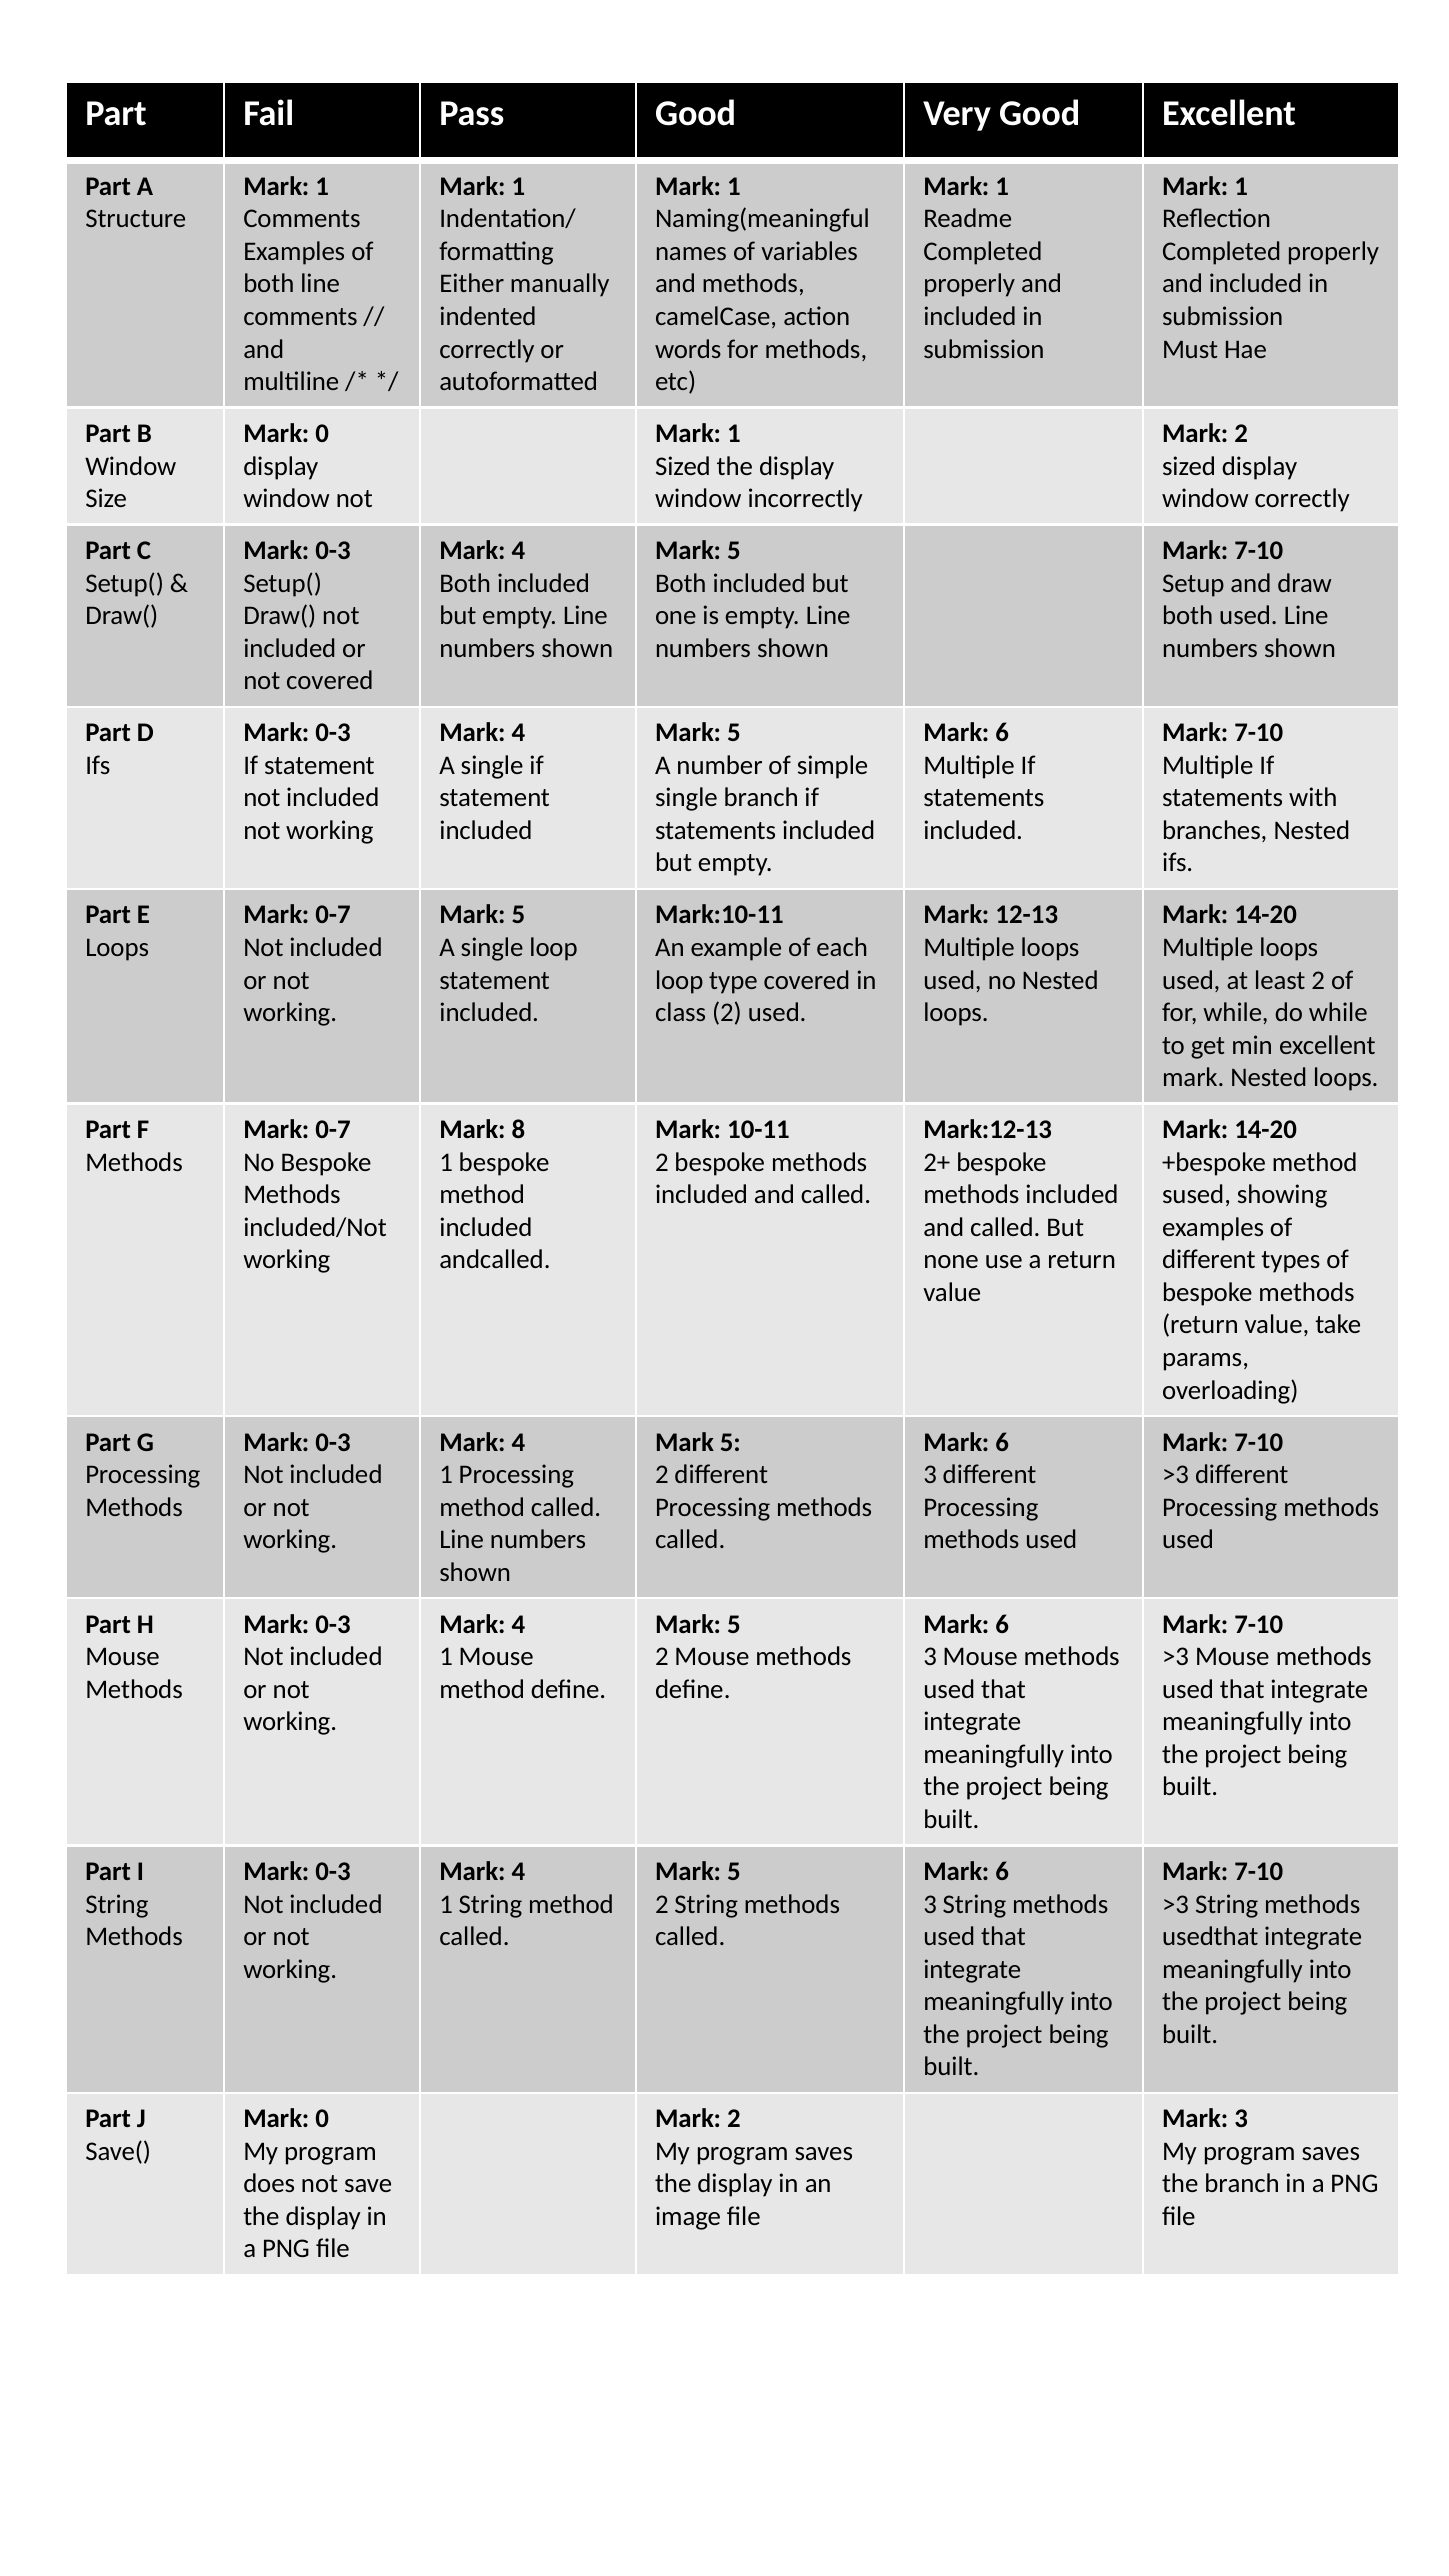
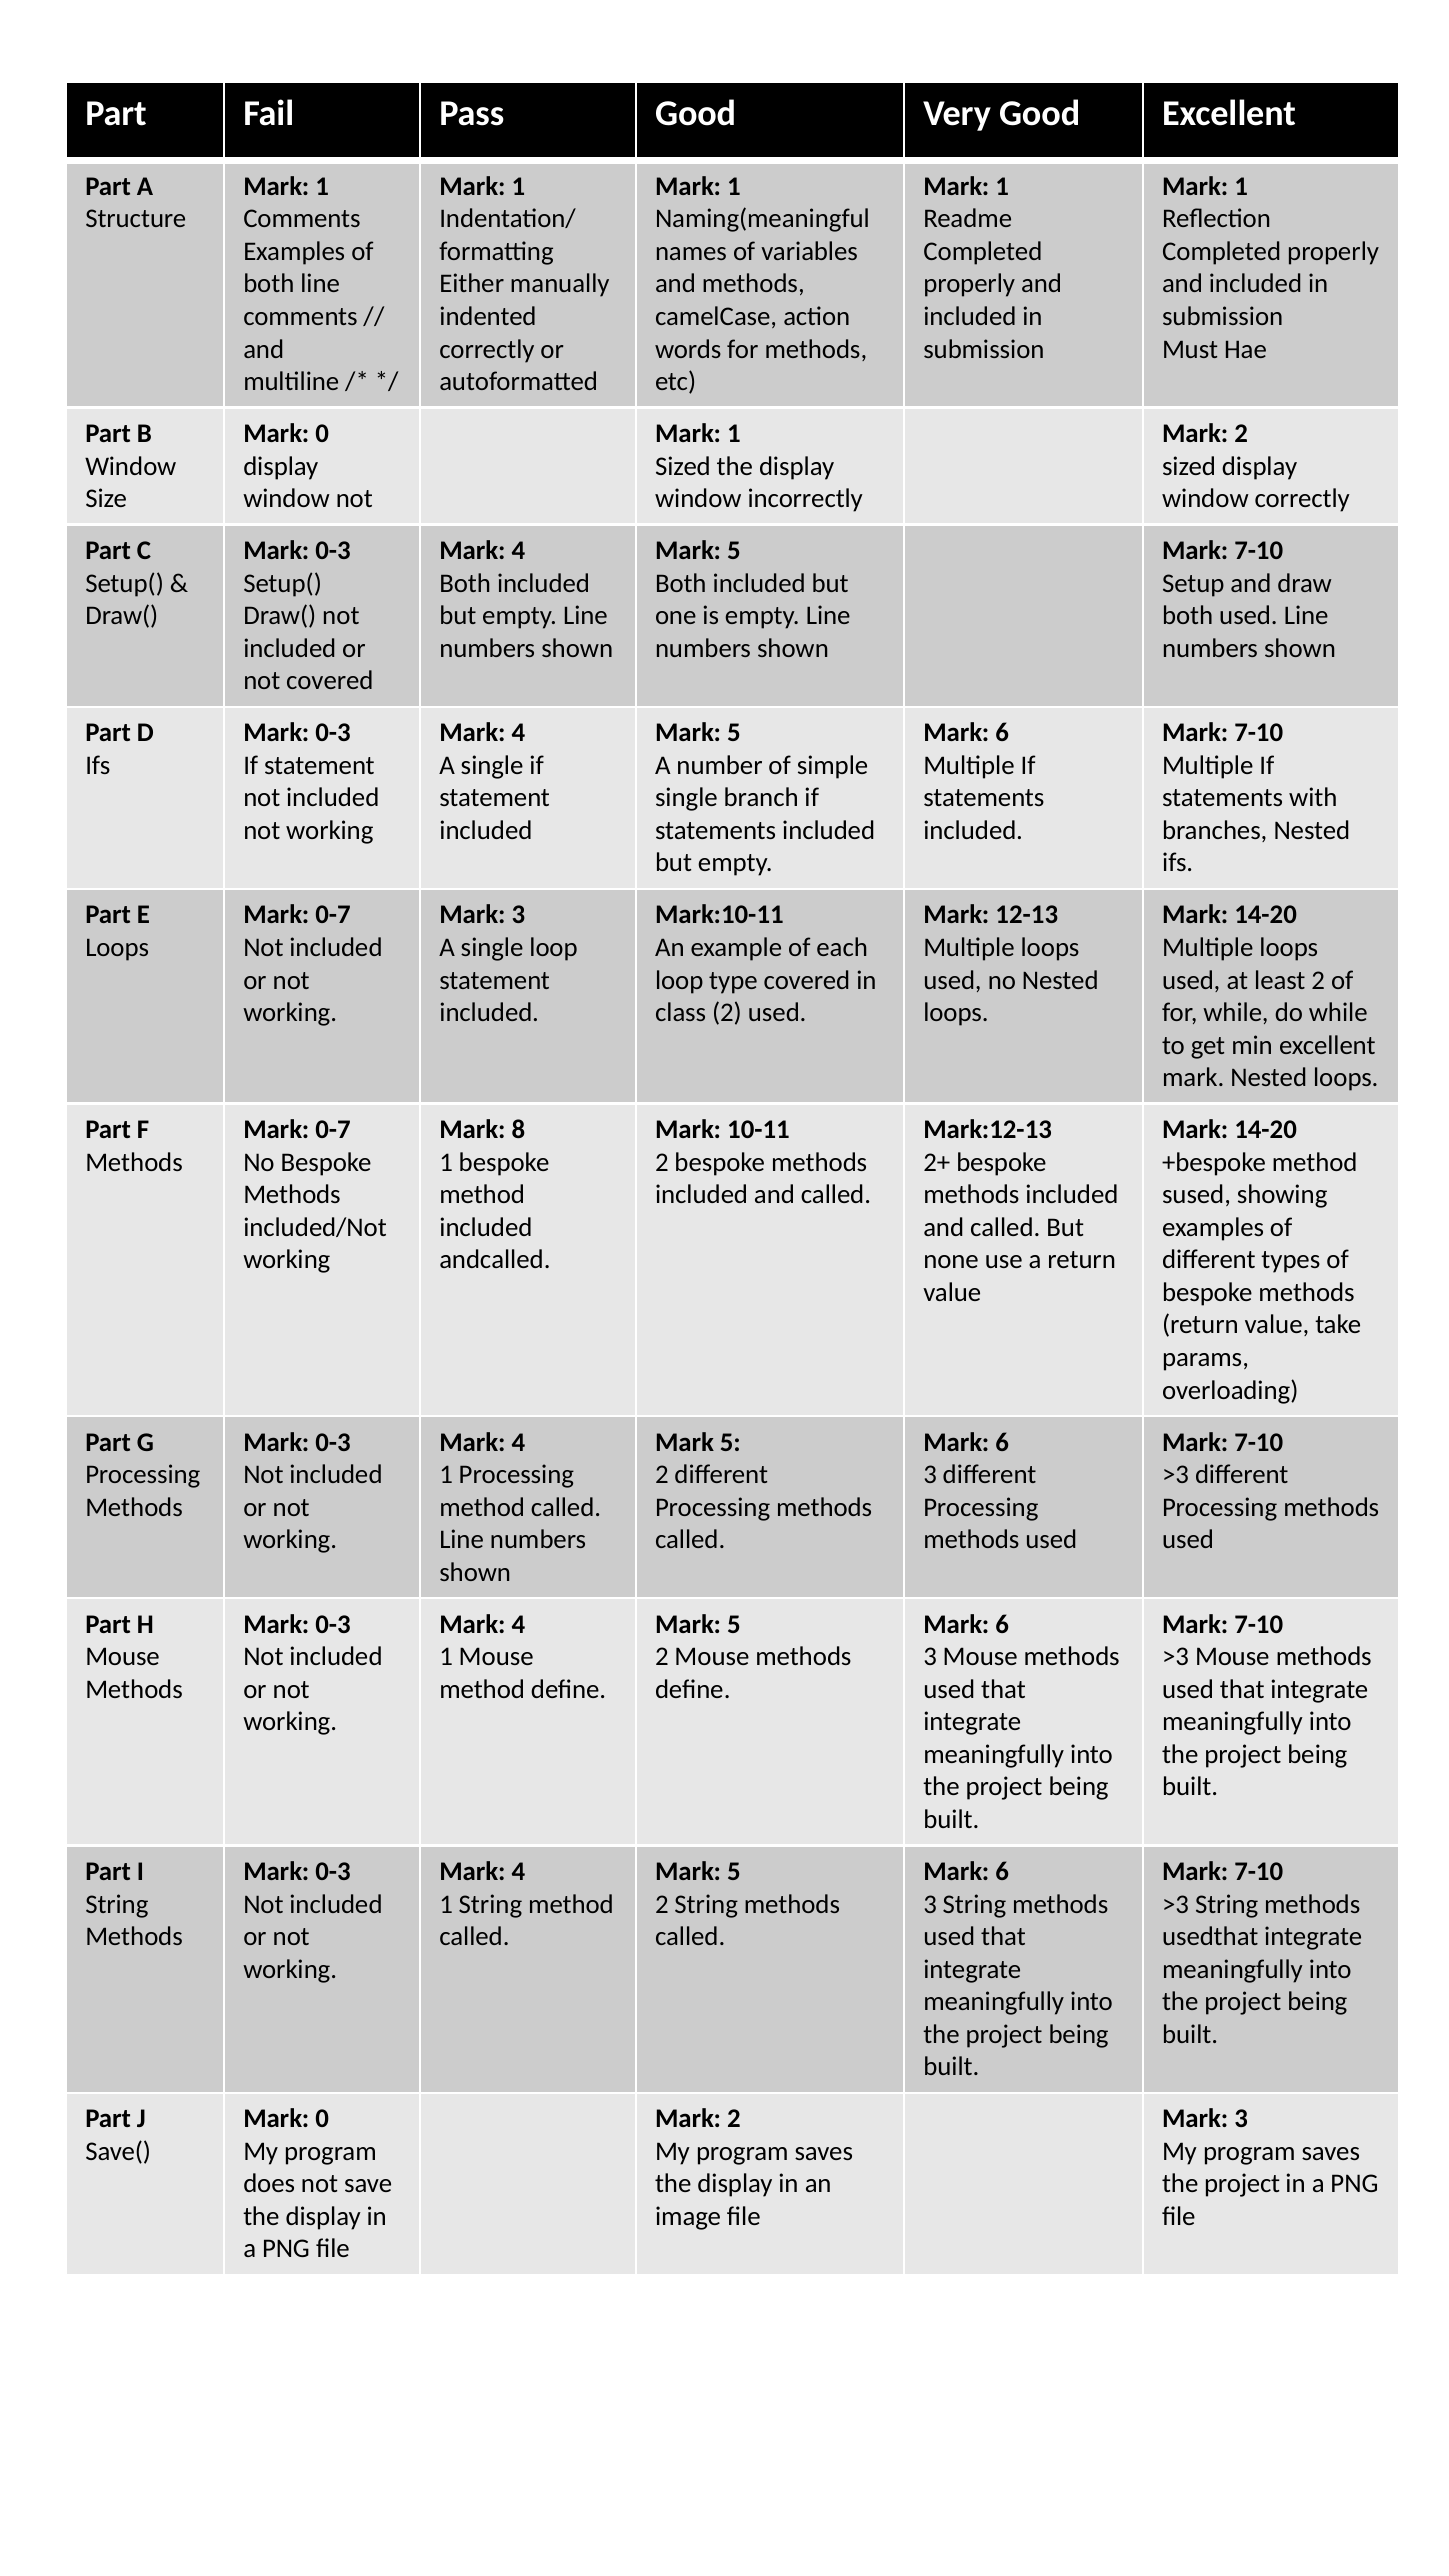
5 at (518, 915): 5 -> 3
branch at (1242, 2184): branch -> project
